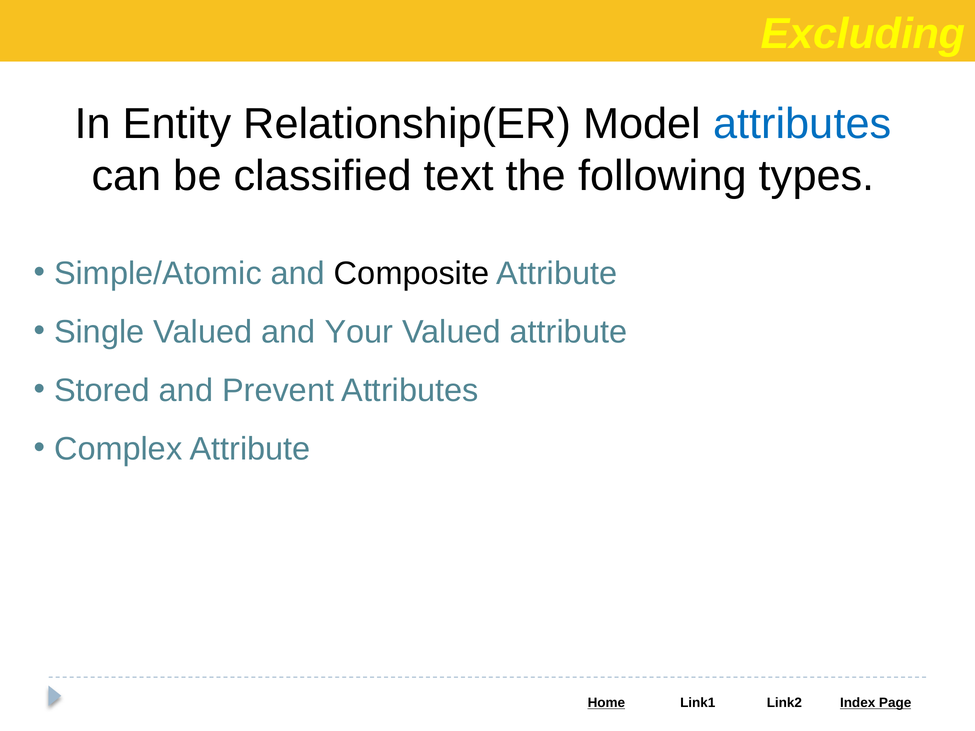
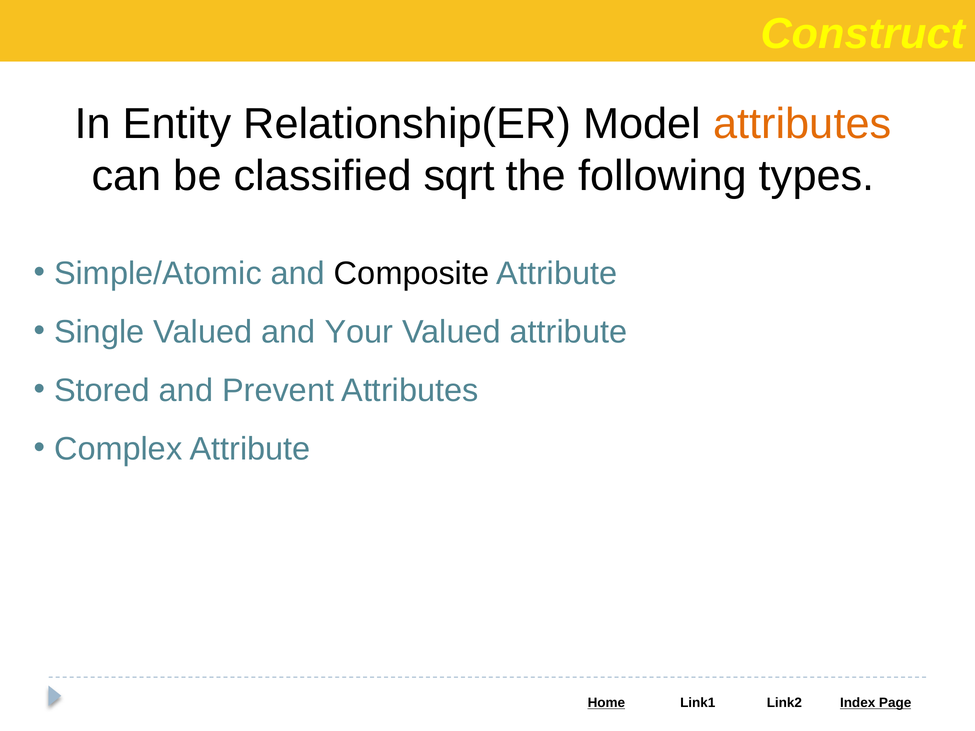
Excluding: Excluding -> Construct
attributes at (802, 124) colour: blue -> orange
text: text -> sqrt
